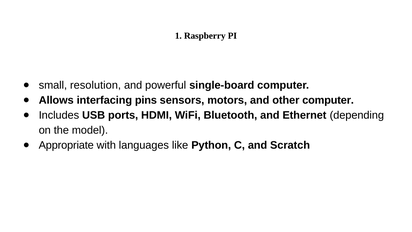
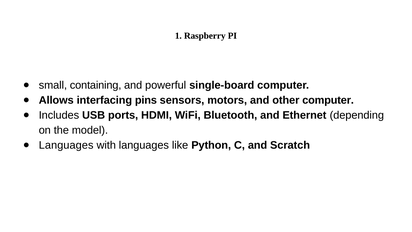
resolution: resolution -> containing
Appropriate at (66, 145): Appropriate -> Languages
